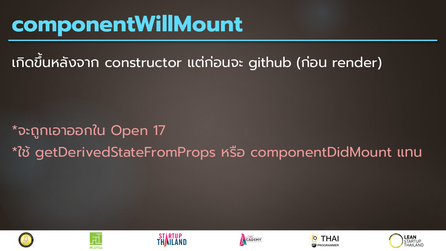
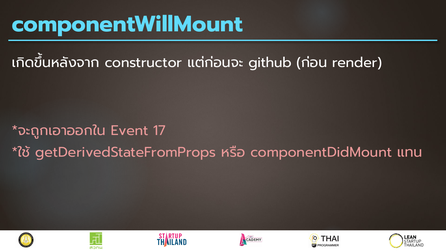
Open: Open -> Event
